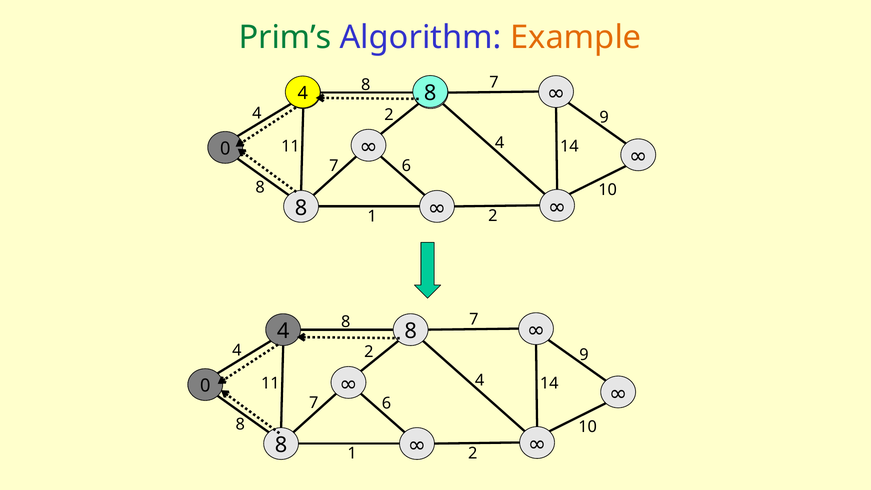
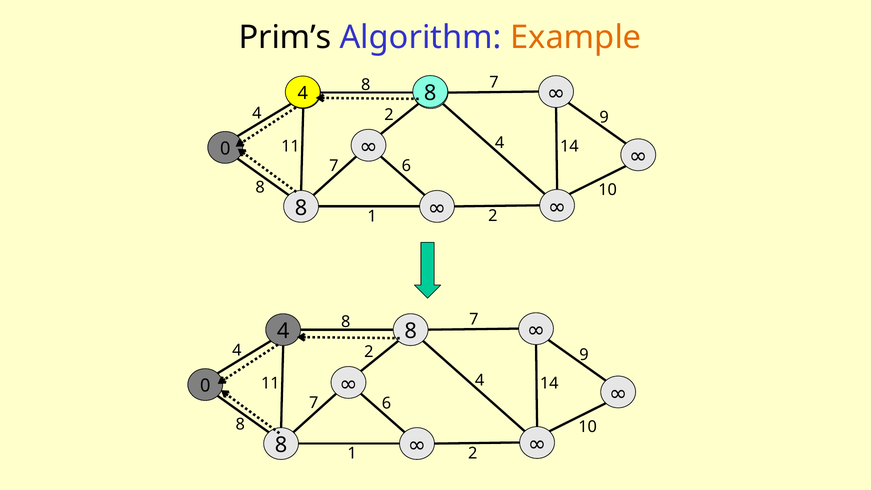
Prim’s colour: green -> black
